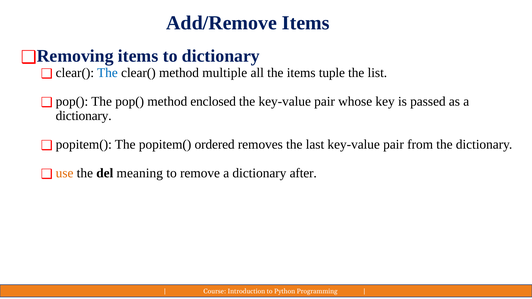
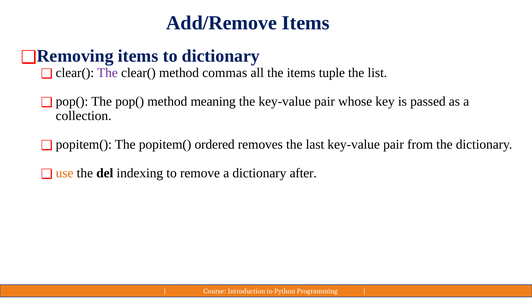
The at (107, 73) colour: blue -> purple
multiple: multiple -> commas
enclosed: enclosed -> meaning
dictionary at (84, 116): dictionary -> collection
meaning: meaning -> indexing
